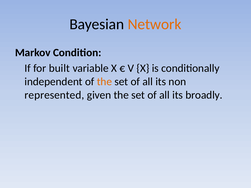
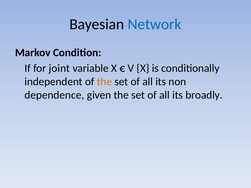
Network colour: orange -> blue
built: built -> joint
represented: represented -> dependence
